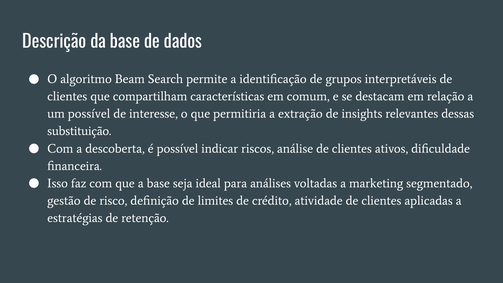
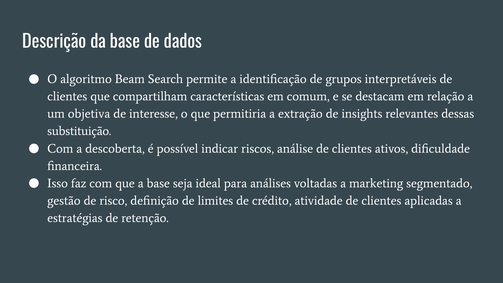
um possível: possível -> objetiva
